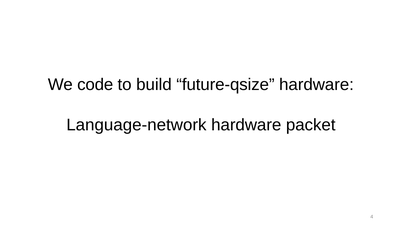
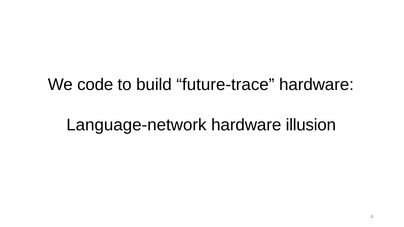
future-qsize: future-qsize -> future-trace
packet: packet -> illusion
